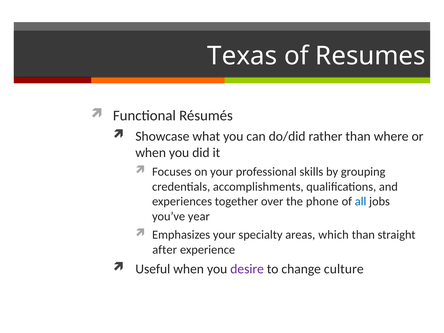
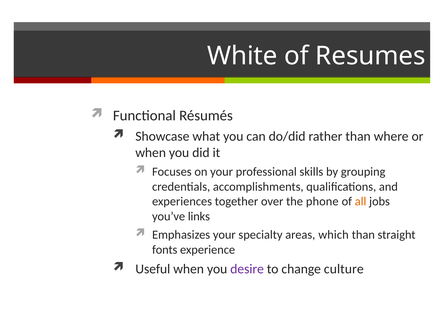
Texas: Texas -> White
all colour: blue -> orange
year: year -> links
after: after -> fonts
